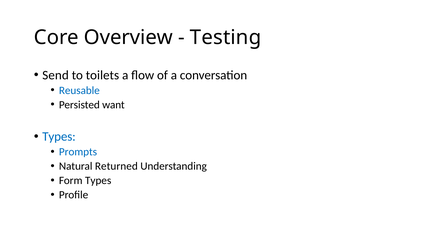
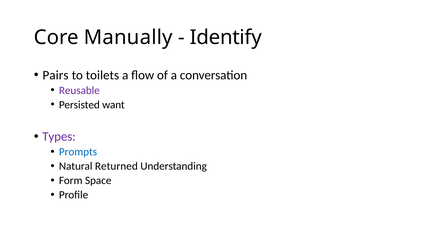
Overview: Overview -> Manually
Testing: Testing -> Identify
Send: Send -> Pairs
Reusable colour: blue -> purple
Types at (59, 137) colour: blue -> purple
Form Types: Types -> Space
